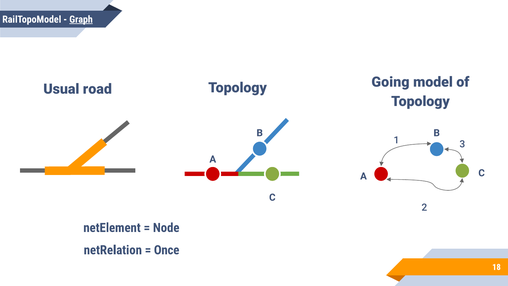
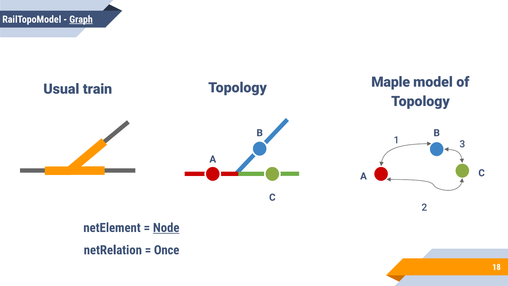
road: road -> train
Going: Going -> Maple
Node underline: none -> present
